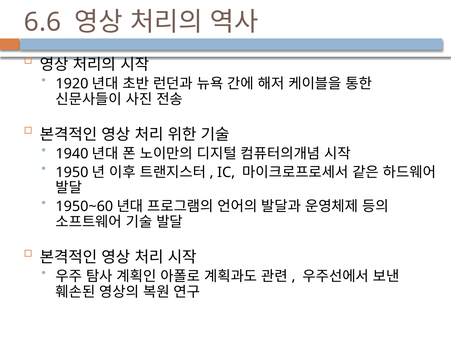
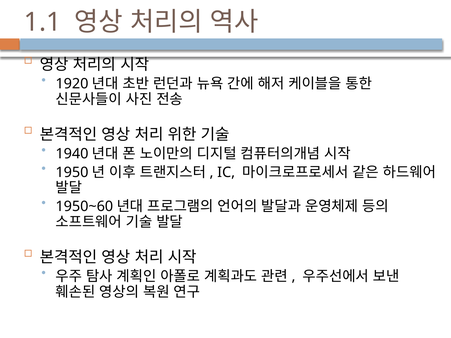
6.6: 6.6 -> 1.1
